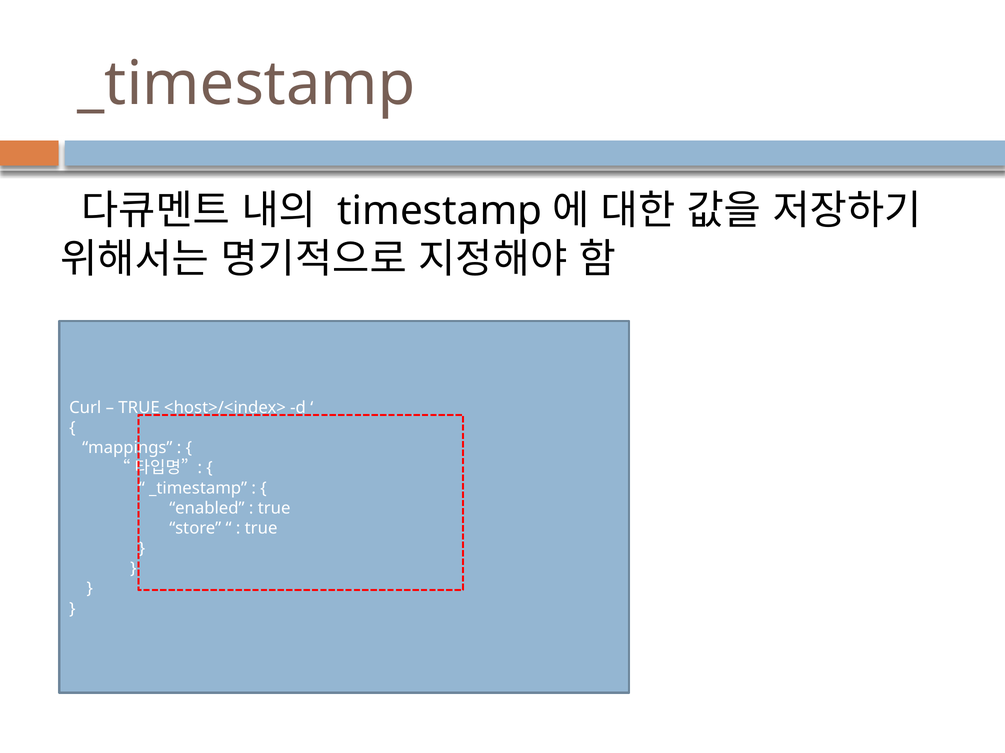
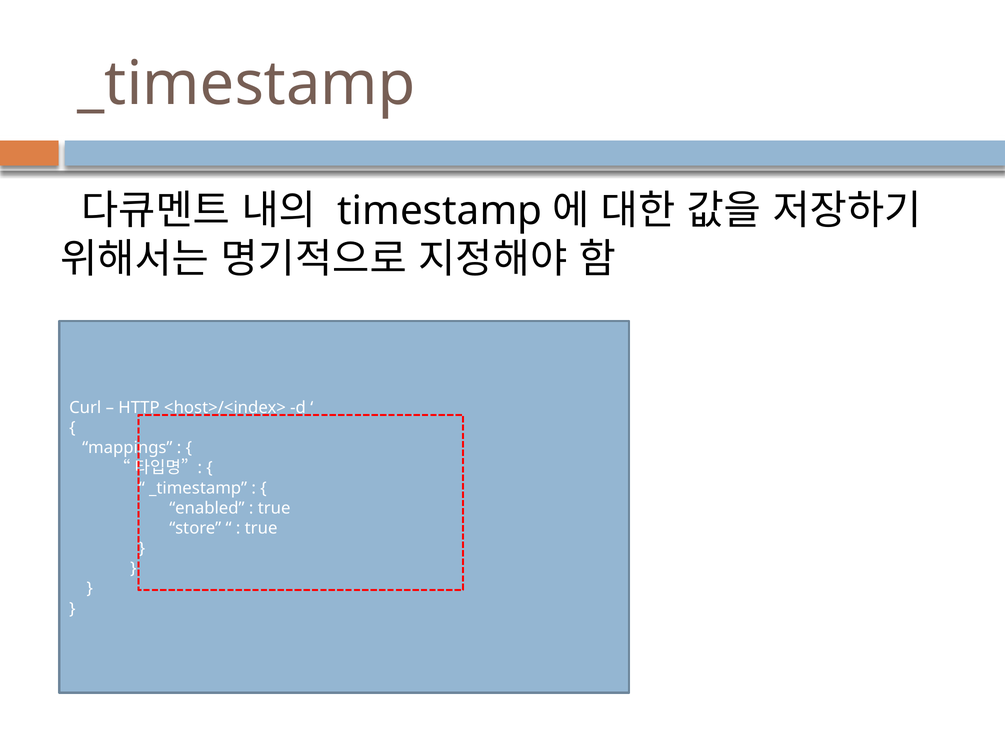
TRUE at (139, 408): TRUE -> HTTP
